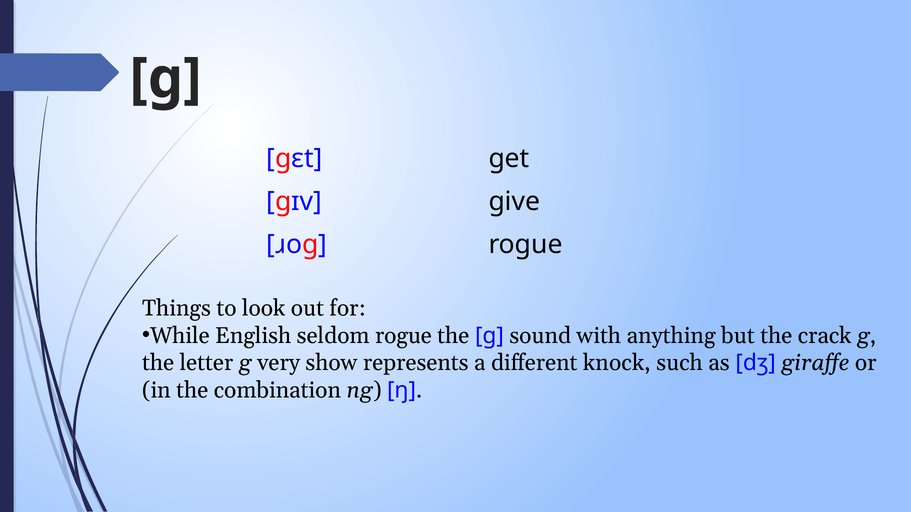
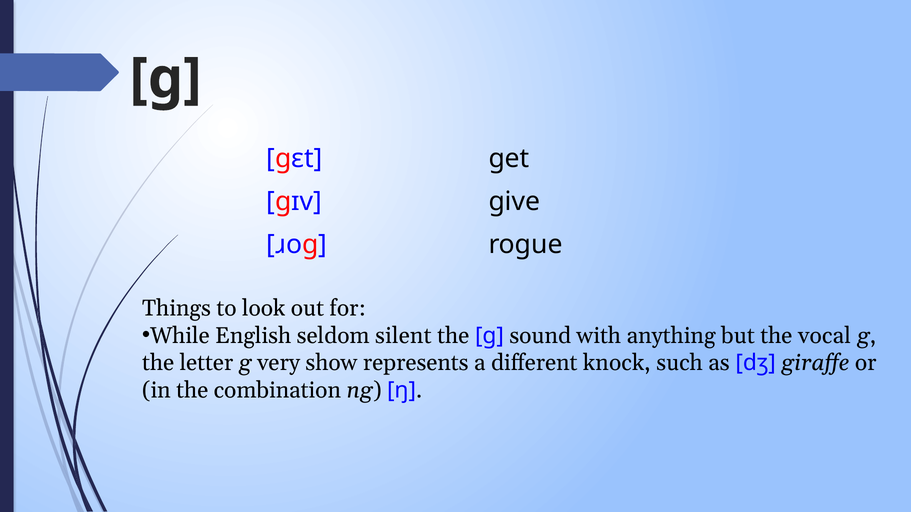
seldom rogue: rogue -> silent
crack: crack -> vocal
